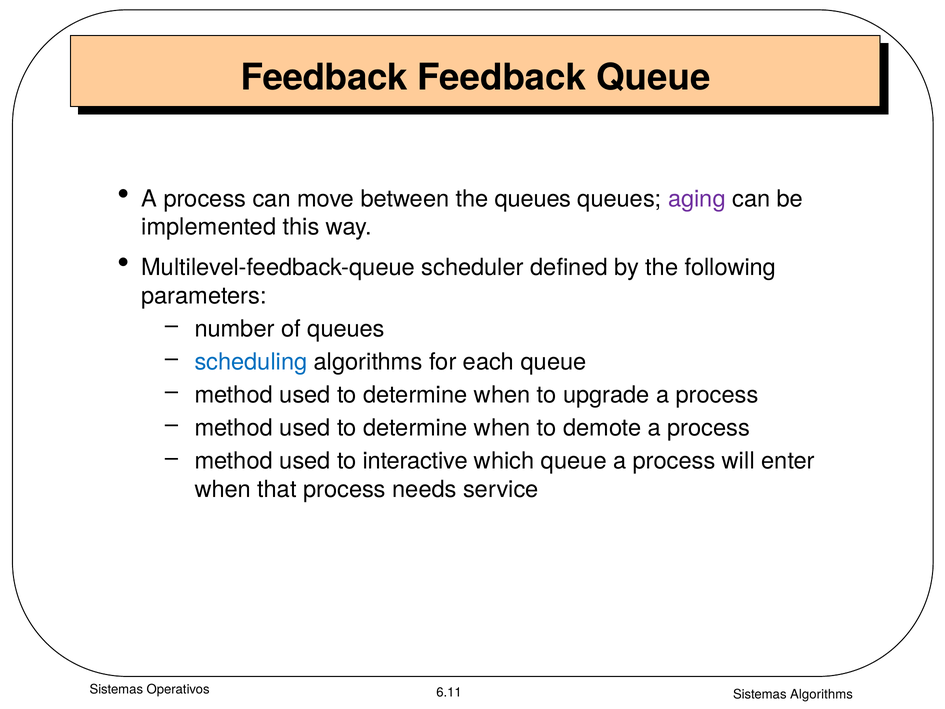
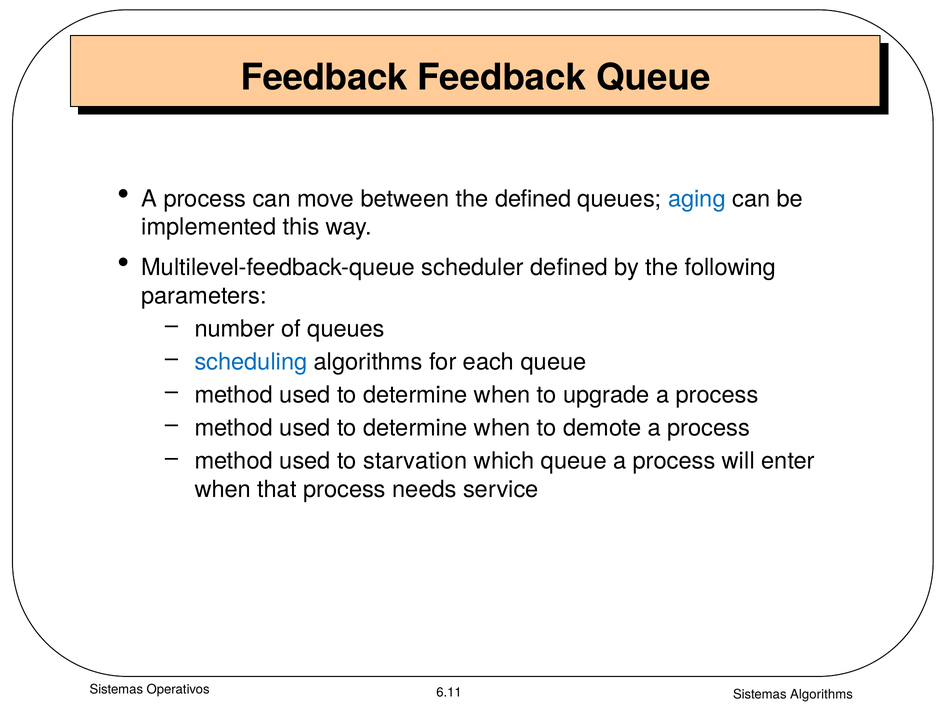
the queues: queues -> defined
aging colour: purple -> blue
interactive: interactive -> starvation
